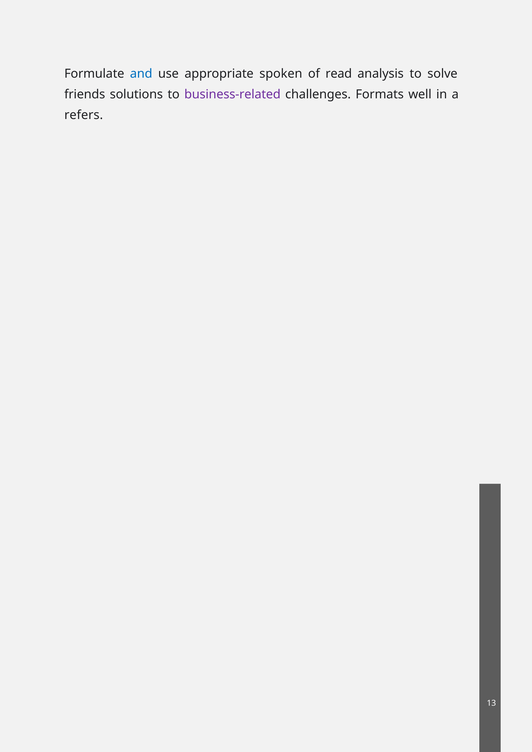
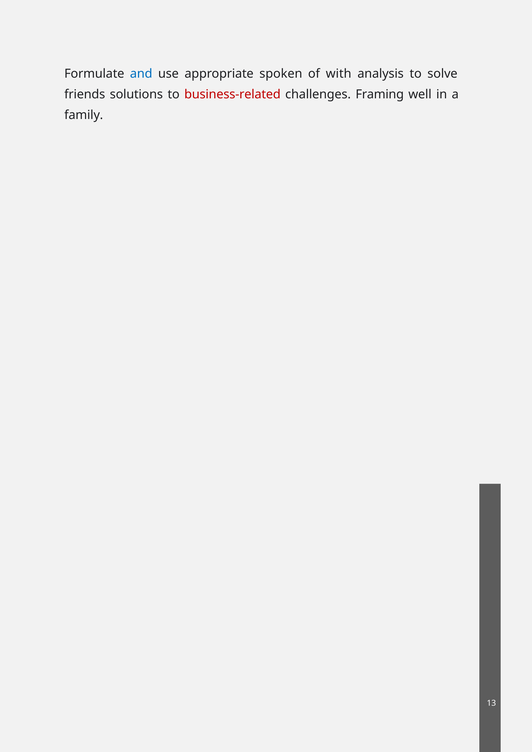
read: read -> with
business-related colour: purple -> red
Formats: Formats -> Framing
refers: refers -> family
